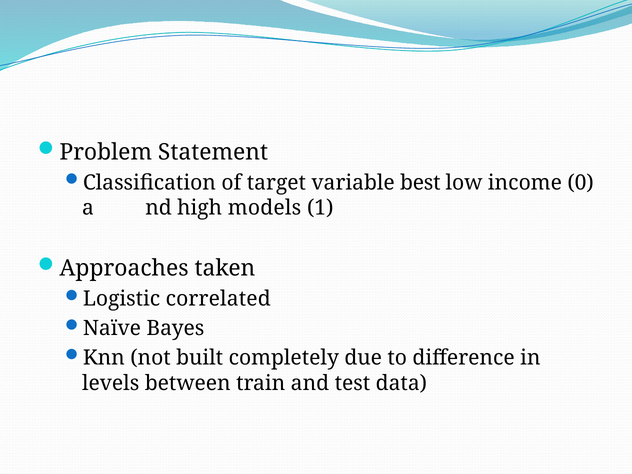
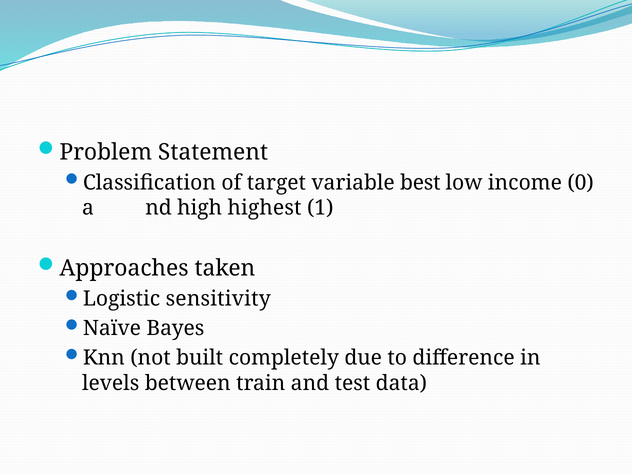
models: models -> highest
correlated: correlated -> sensitivity
